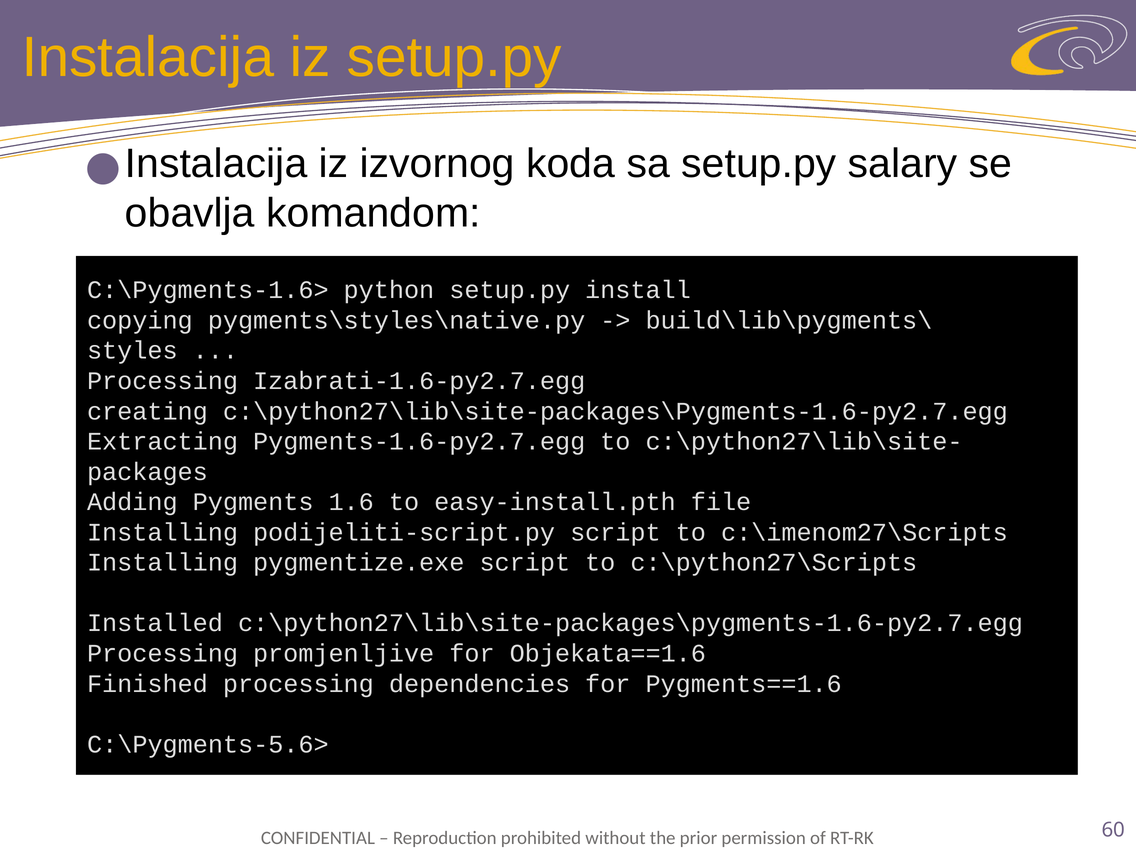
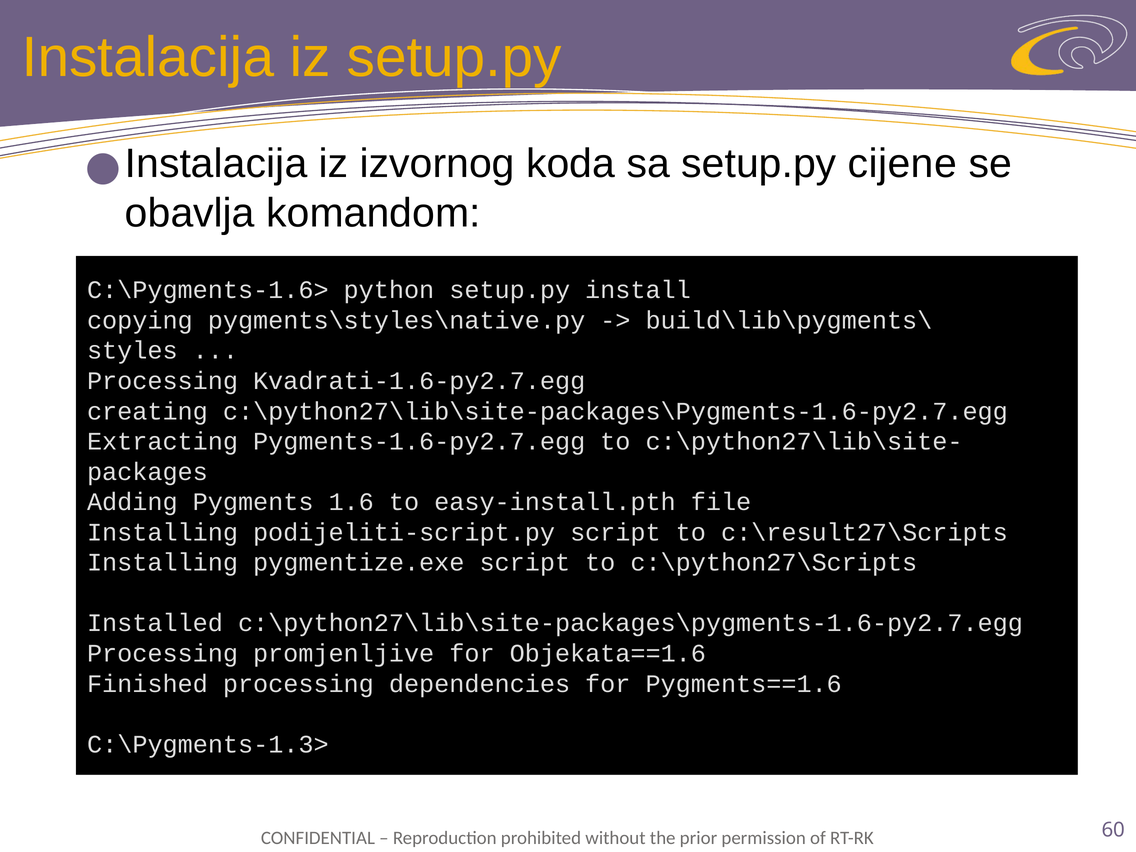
salary: salary -> cijene
Izabrati-1.6-py2.7.egg: Izabrati-1.6-py2.7.egg -> Kvadrati-1.6-py2.7.egg
c:\imenom27\Scripts: c:\imenom27\Scripts -> c:\result27\Scripts
C:\Pygments-5.6>: C:\Pygments-5.6> -> C:\Pygments-1.3>
